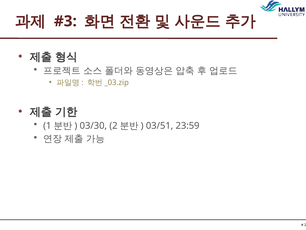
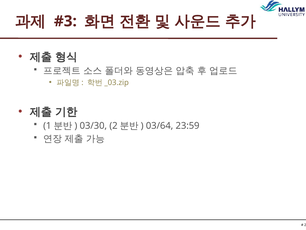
03/51: 03/51 -> 03/64
